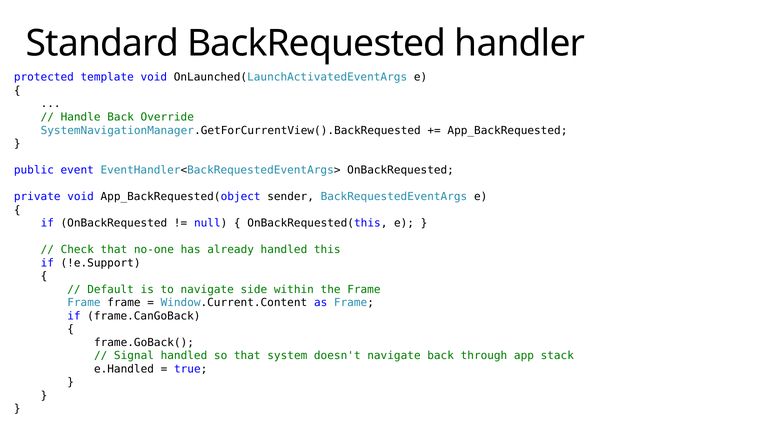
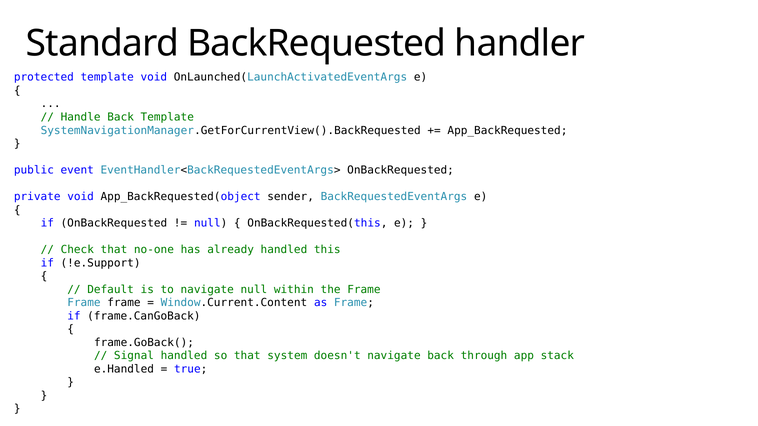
Back Override: Override -> Template
navigate side: side -> null
